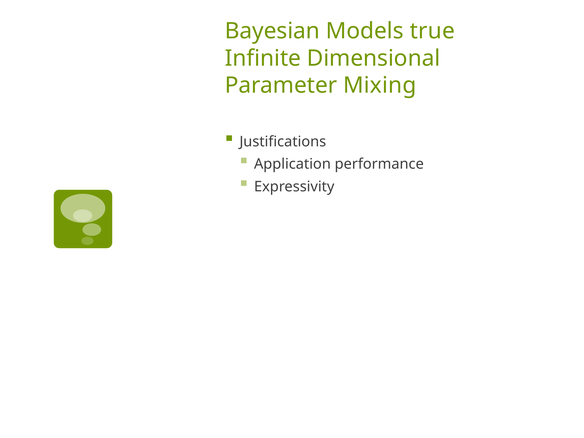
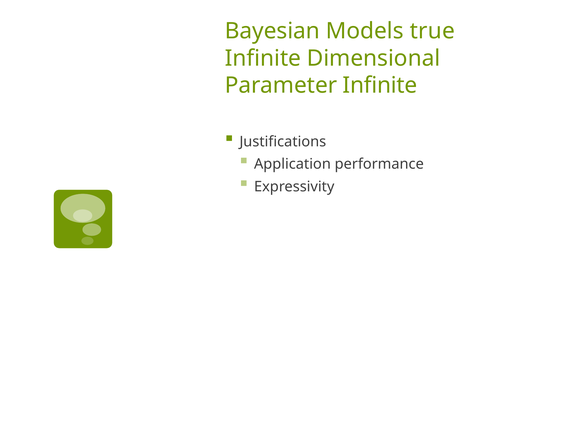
Parameter Mixing: Mixing -> Infinite
